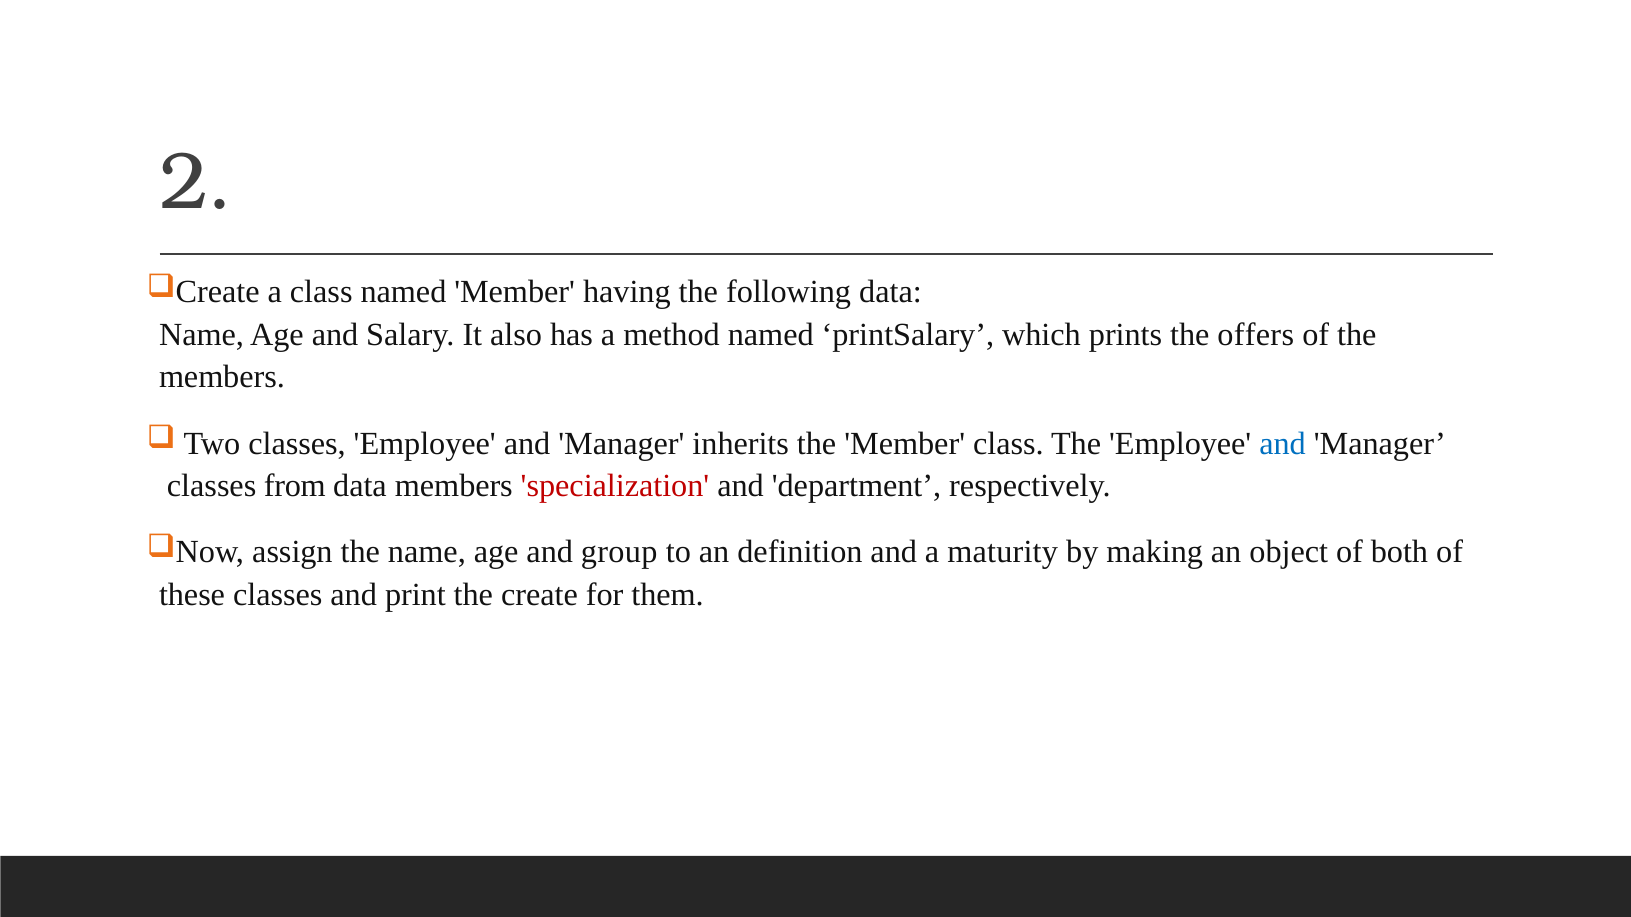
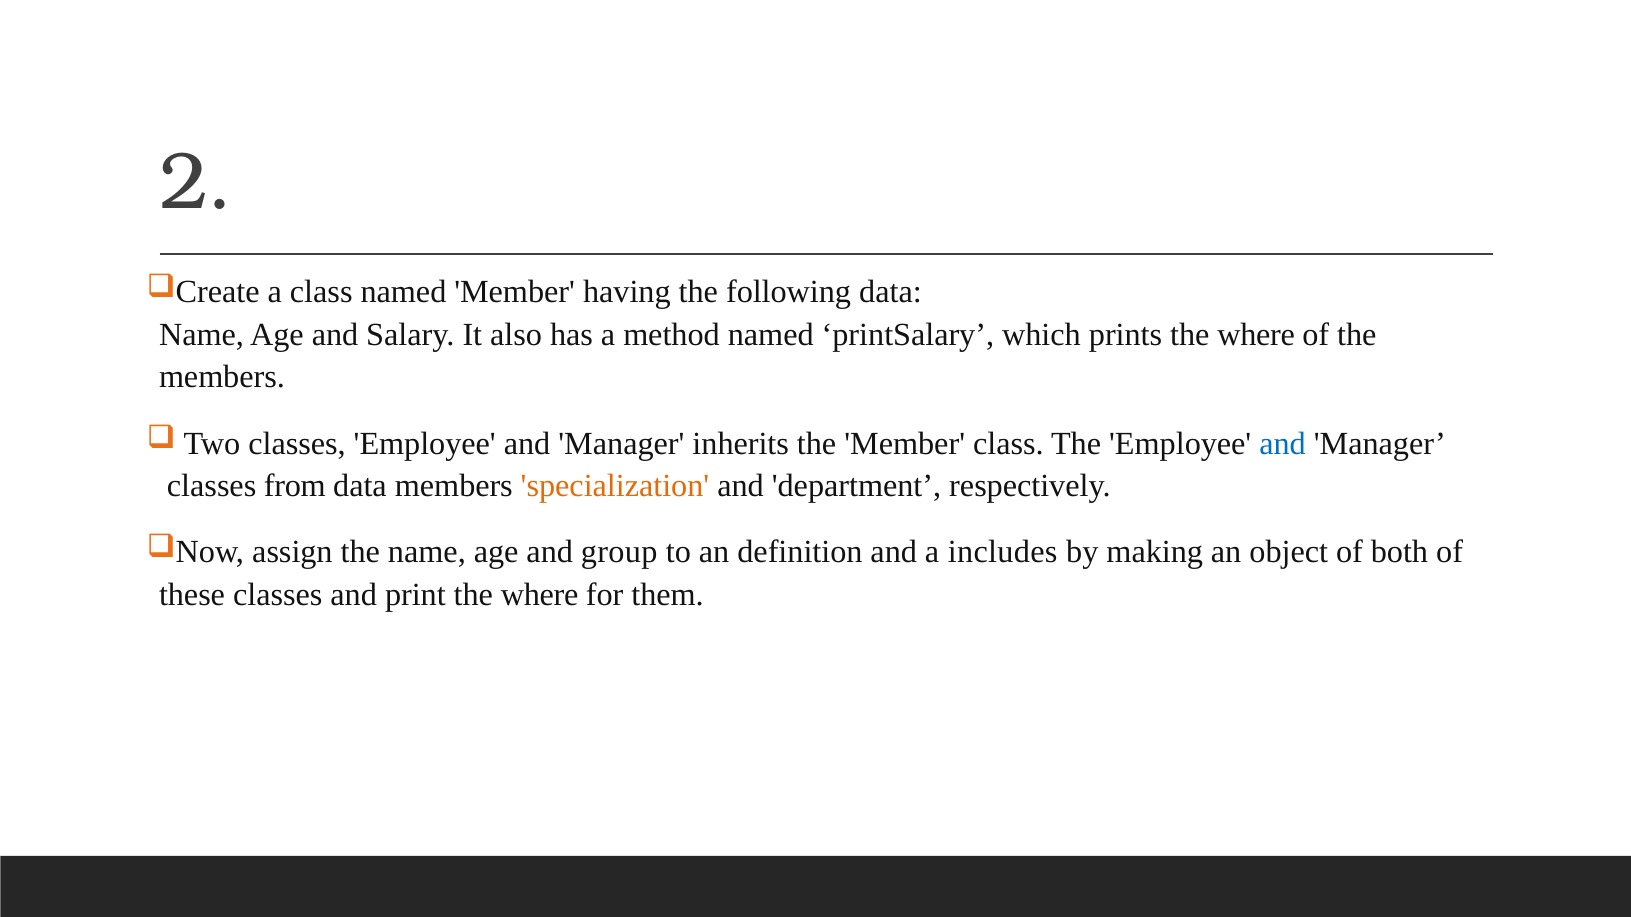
prints the offers: offers -> where
specialization colour: red -> orange
maturity: maturity -> includes
print the create: create -> where
